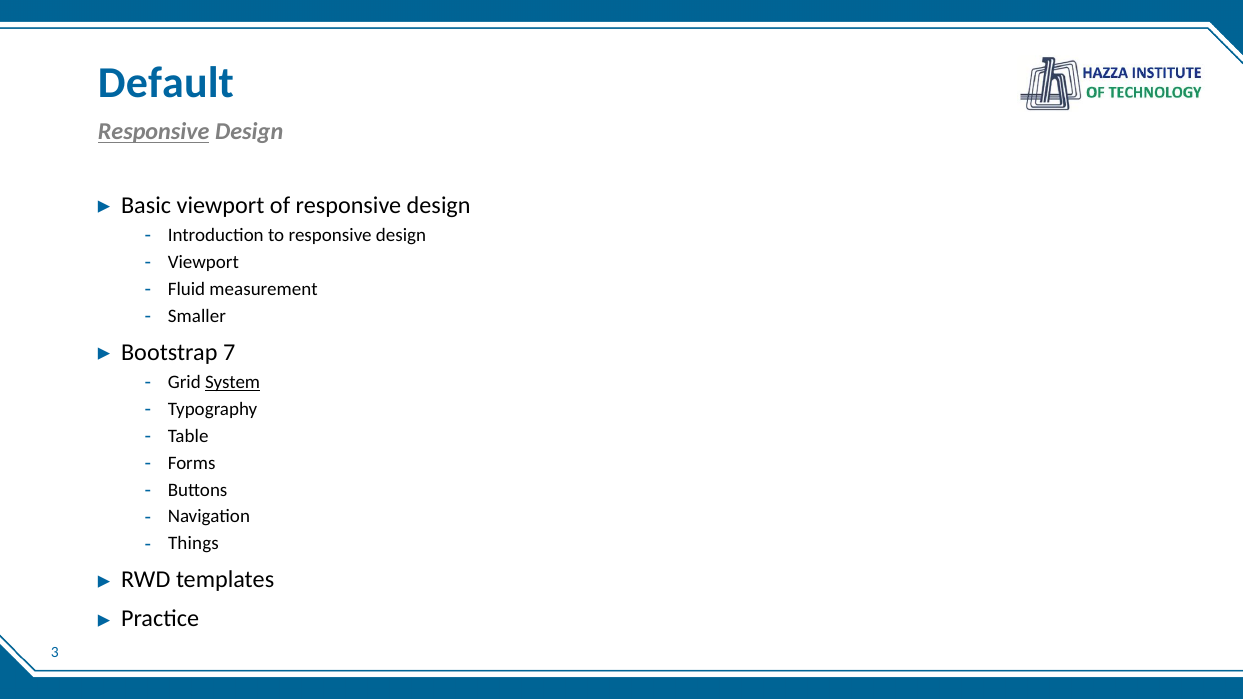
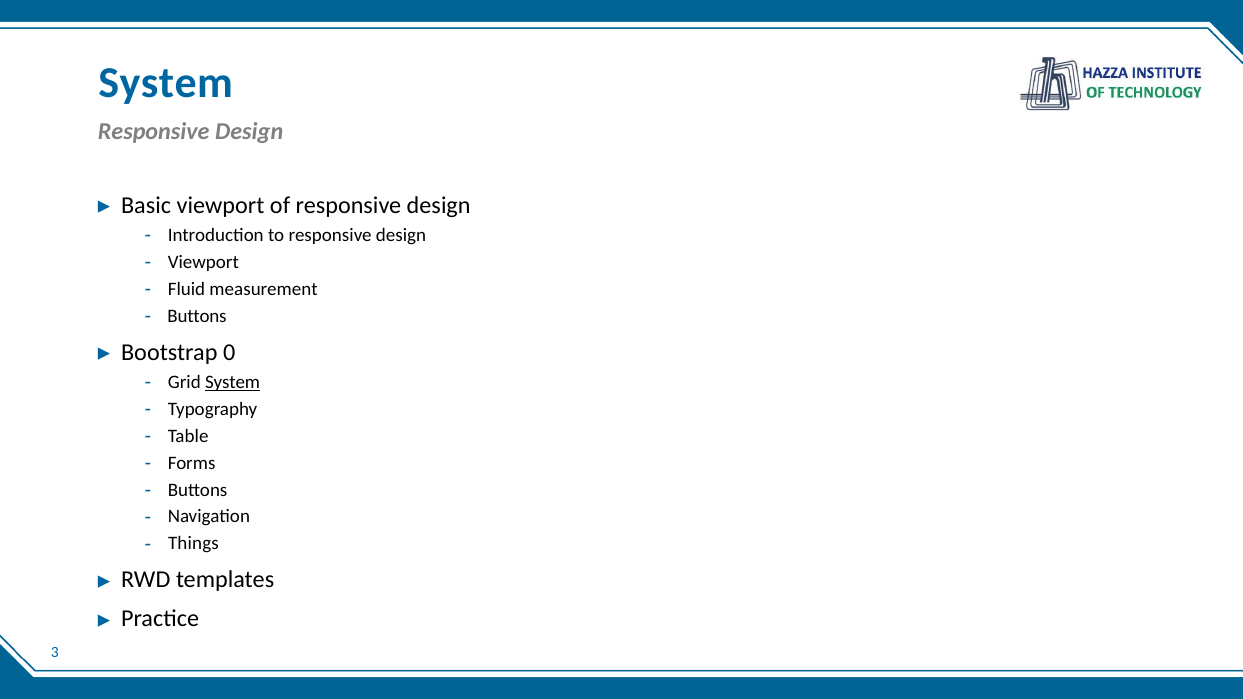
Default at (166, 83): Default -> System
Responsive at (154, 132) underline: present -> none
Smaller at (197, 316): Smaller -> Buttons
7: 7 -> 0
